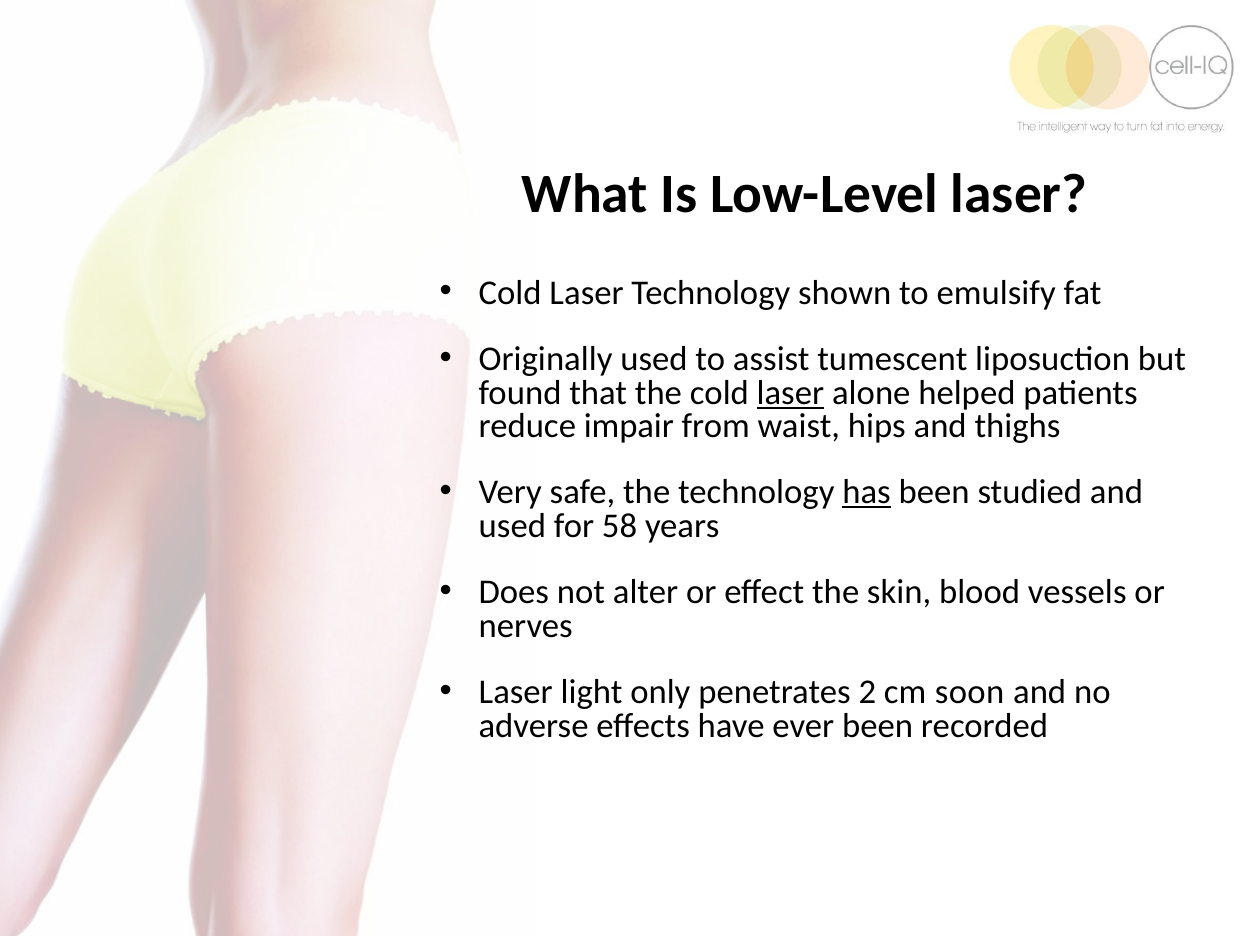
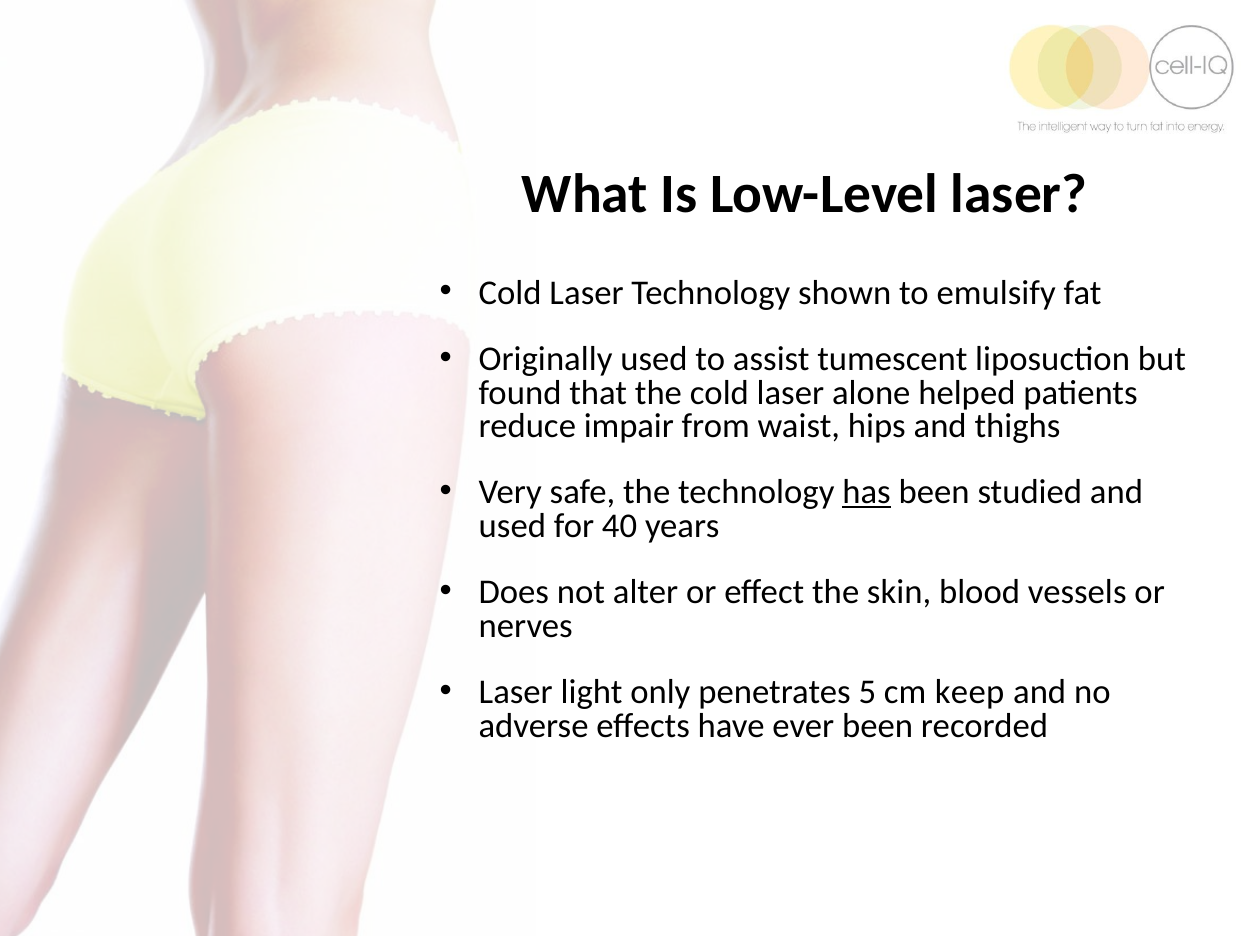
laser at (790, 393) underline: present -> none
58: 58 -> 40
2: 2 -> 5
soon: soon -> keep
